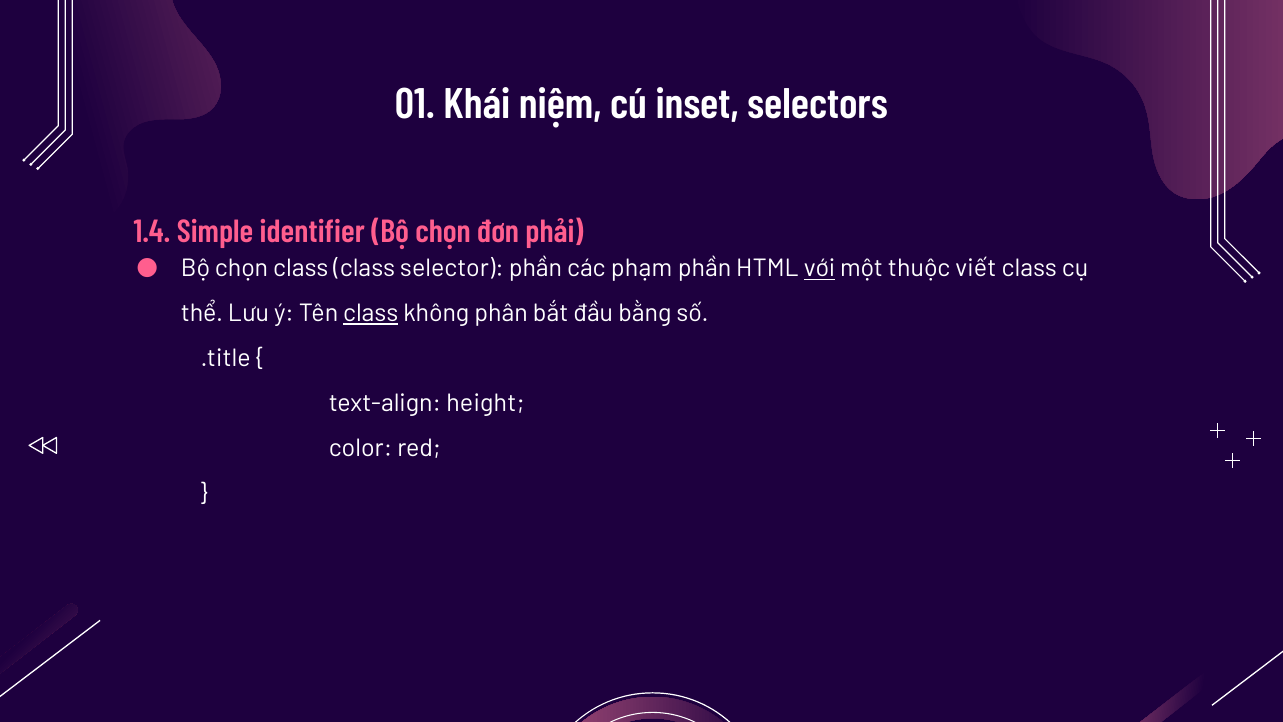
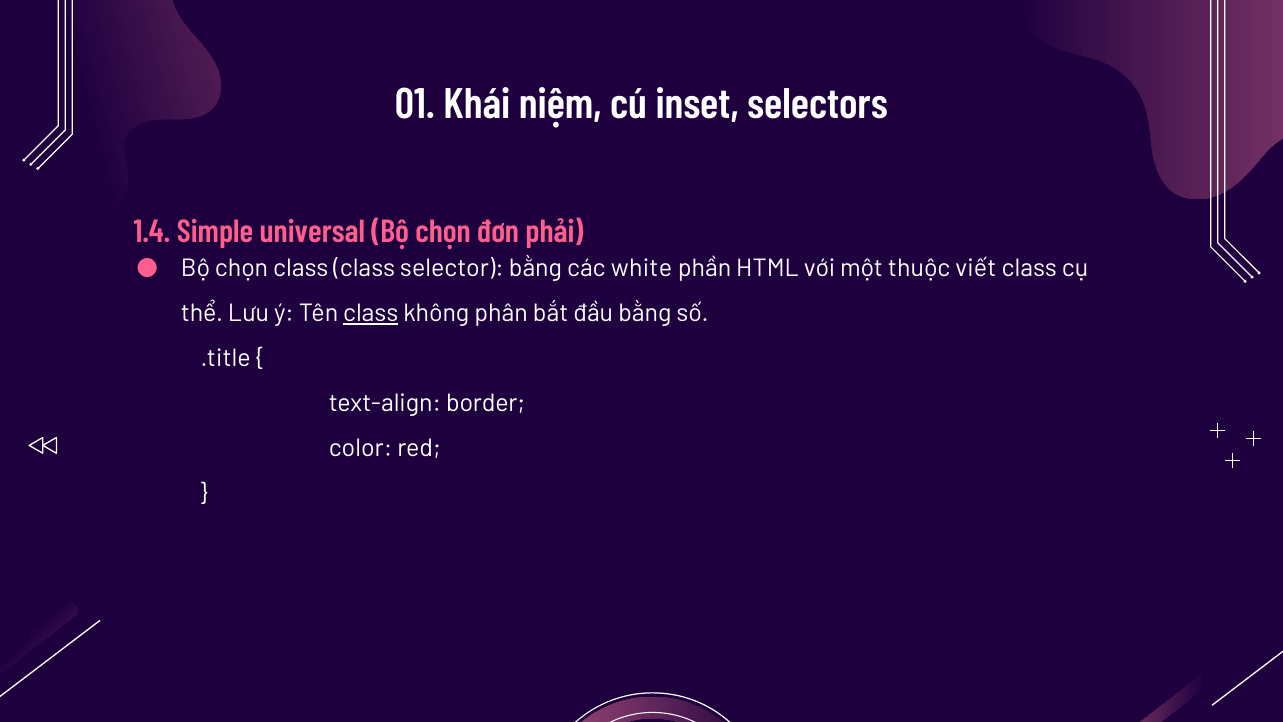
identifier: identifier -> universal
selector phần: phần -> bằng
phạm: phạm -> white
với underline: present -> none
height: height -> border
